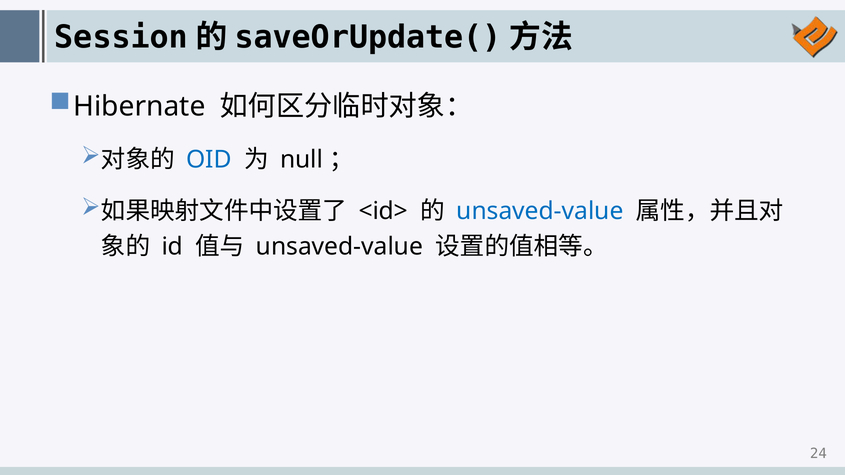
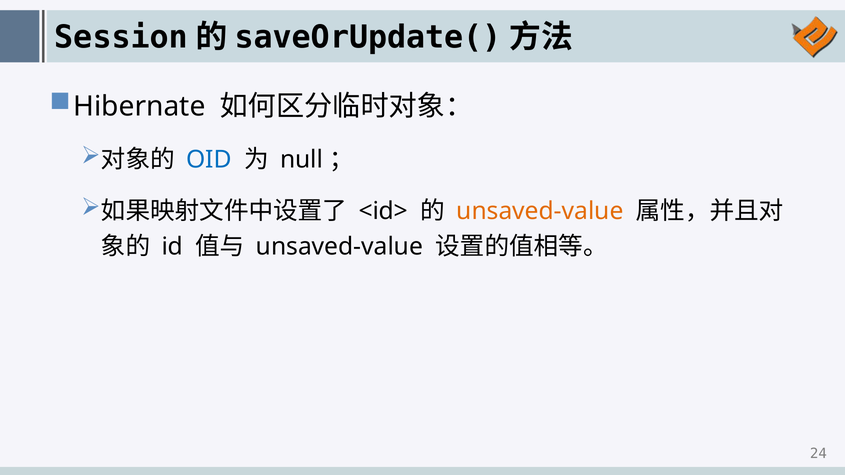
unsaved-value at (540, 211) colour: blue -> orange
